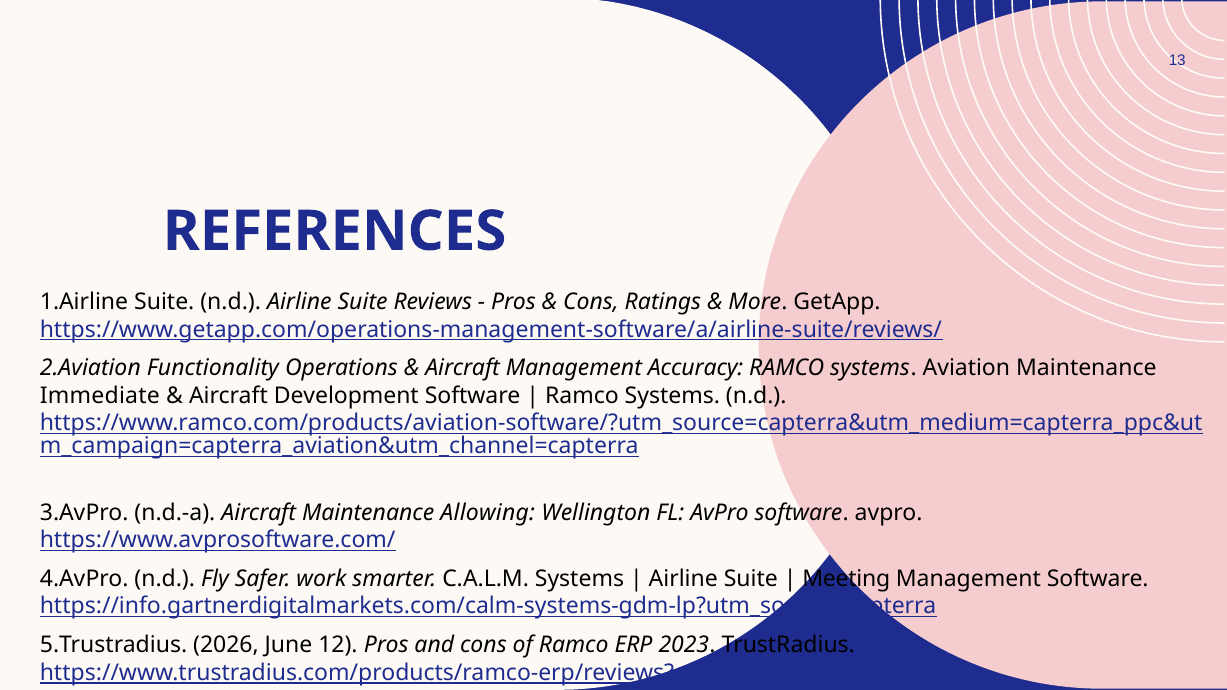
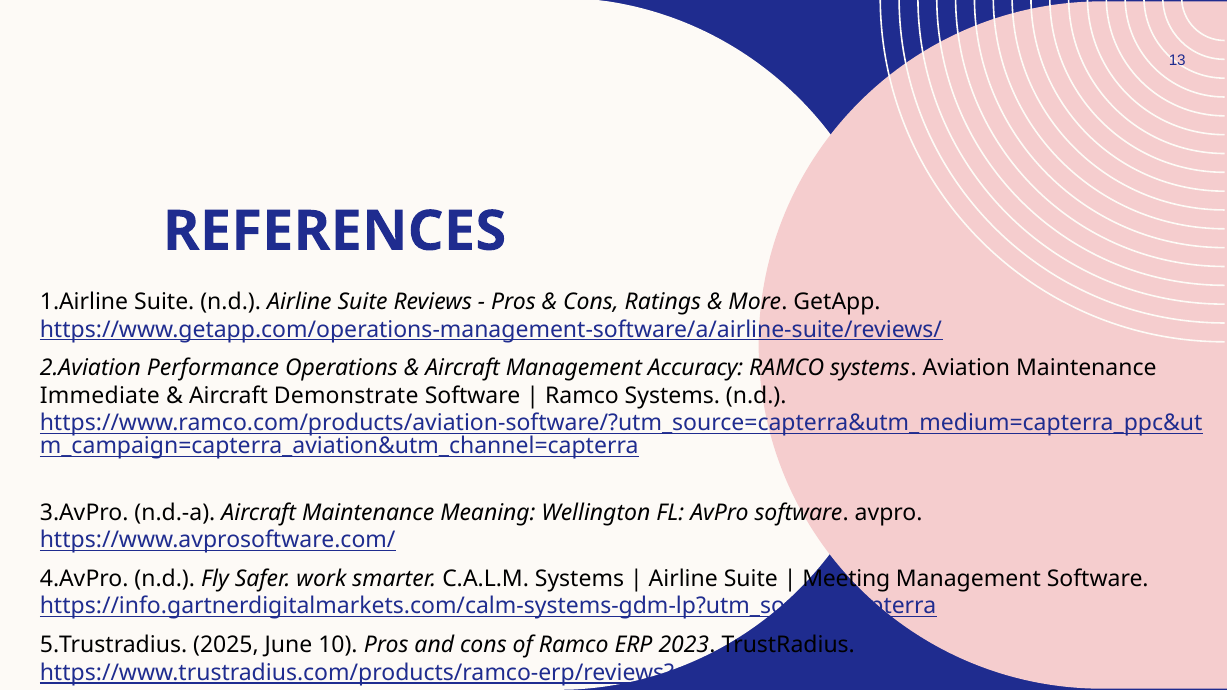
Functionality: Functionality -> Performance
Development: Development -> Demonstrate
Allowing: Allowing -> Meaning
2026: 2026 -> 2025
12: 12 -> 10
